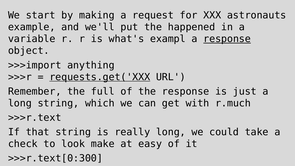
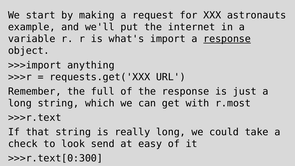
happened: happened -> internet
exampl: exampl -> import
requests.get('XXX underline: present -> none
r.much: r.much -> r.most
make: make -> send
